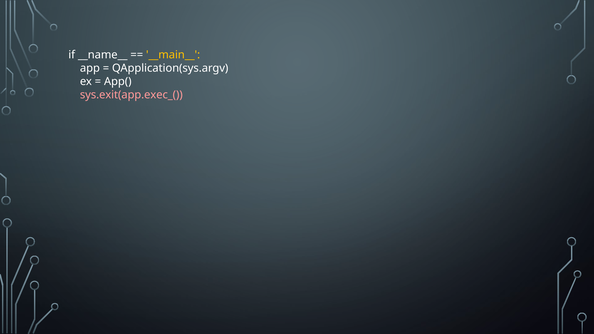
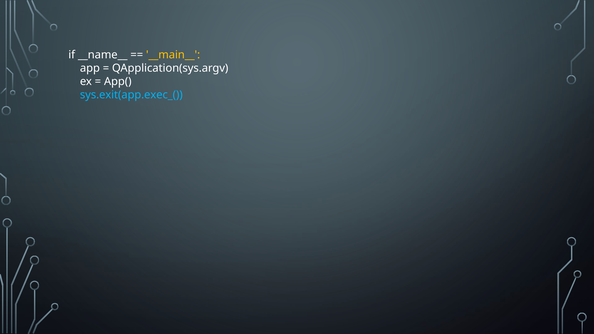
sys.exit(app.exec_( colour: pink -> light blue
